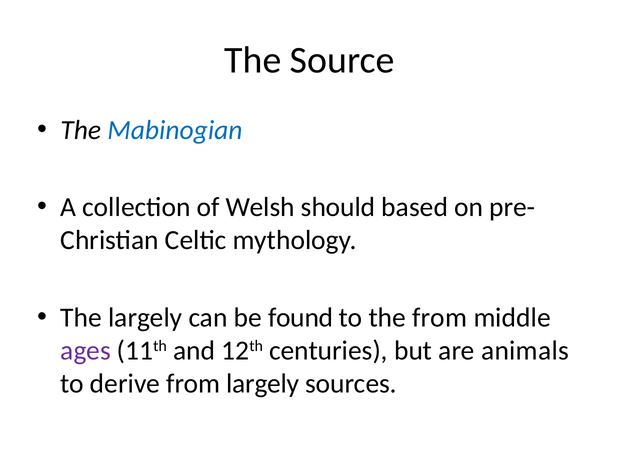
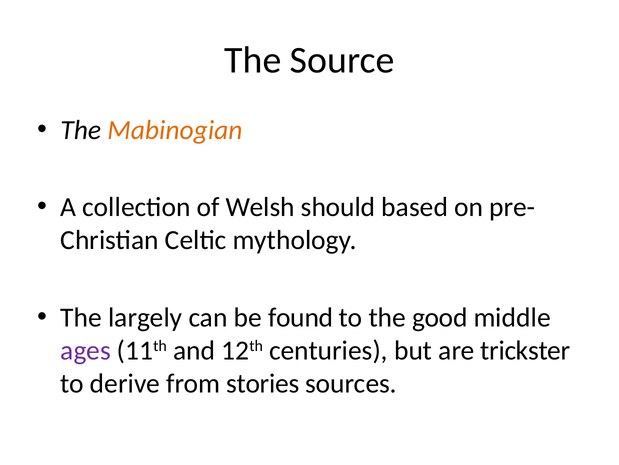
Mabinogian colour: blue -> orange
the from: from -> good
animals: animals -> trickster
from largely: largely -> stories
